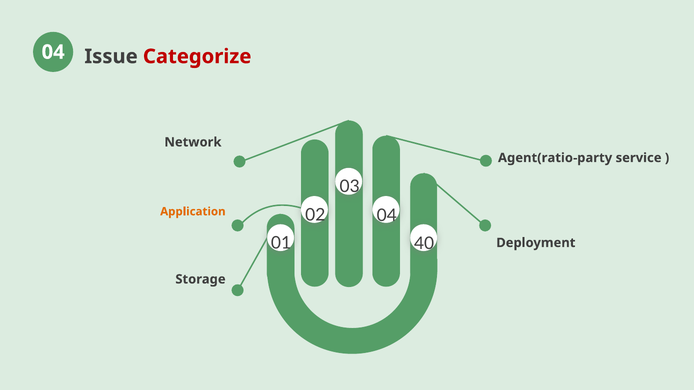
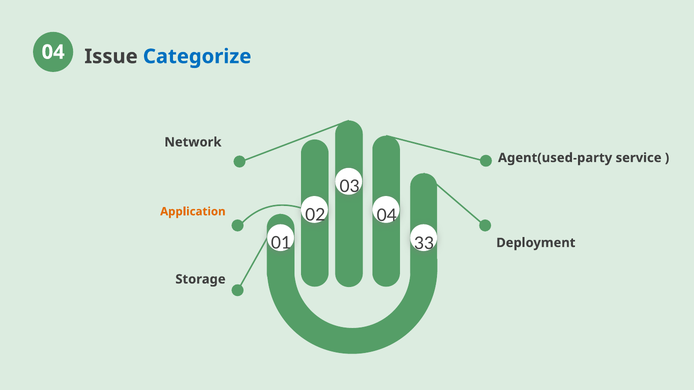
Categorize colour: red -> blue
Agent(ratio-party: Agent(ratio-party -> Agent(used-party
40: 40 -> 33
